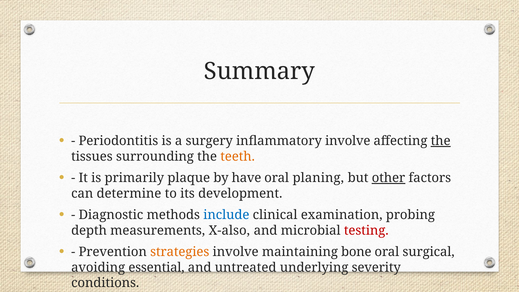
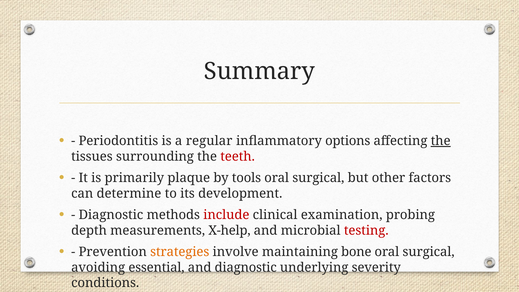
surgery: surgery -> regular
inflammatory involve: involve -> options
teeth colour: orange -> red
have: have -> tools
planing at (318, 178): planing -> surgical
other underline: present -> none
include colour: blue -> red
X-also: X-also -> X-help
and untreated: untreated -> diagnostic
